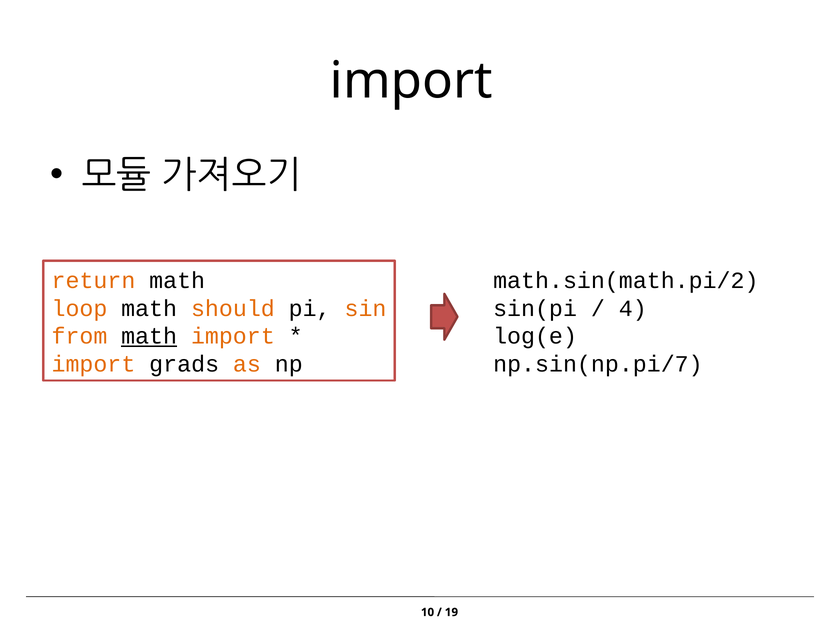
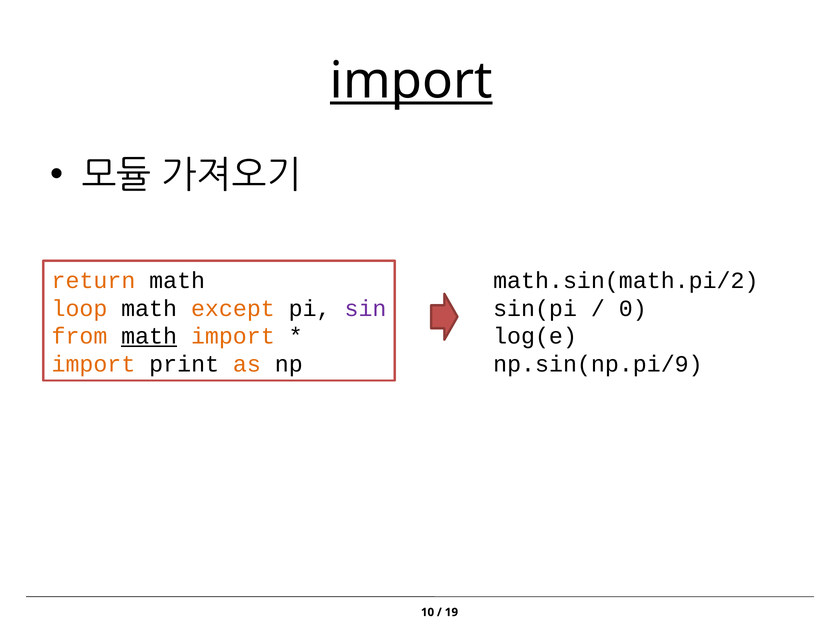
import at (411, 81) underline: none -> present
should: should -> except
sin colour: orange -> purple
4: 4 -> 0
grads: grads -> print
np.sin(np.pi/7: np.sin(np.pi/7 -> np.sin(np.pi/9
